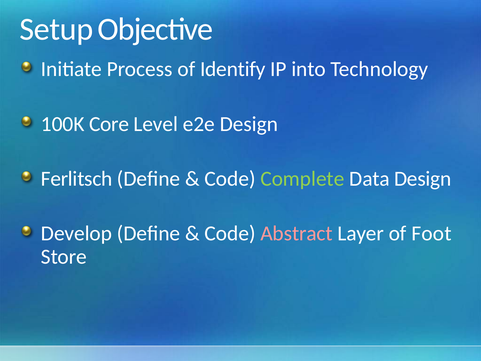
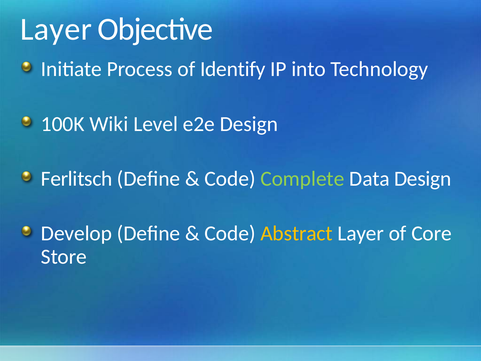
Setup at (56, 29): Setup -> Layer
Core: Core -> Wiki
Abstract colour: pink -> yellow
Foot: Foot -> Core
